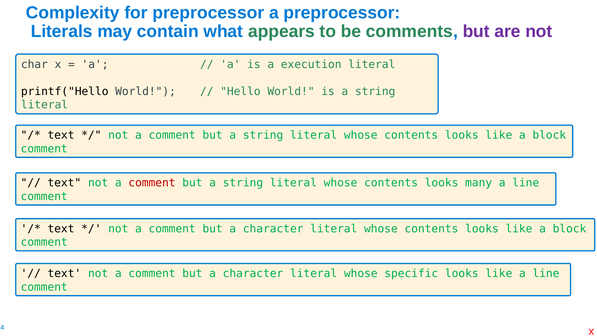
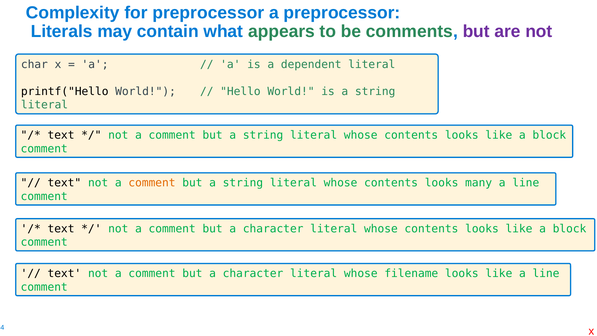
execution: execution -> dependent
comment at (152, 183) colour: red -> orange
specific: specific -> filename
